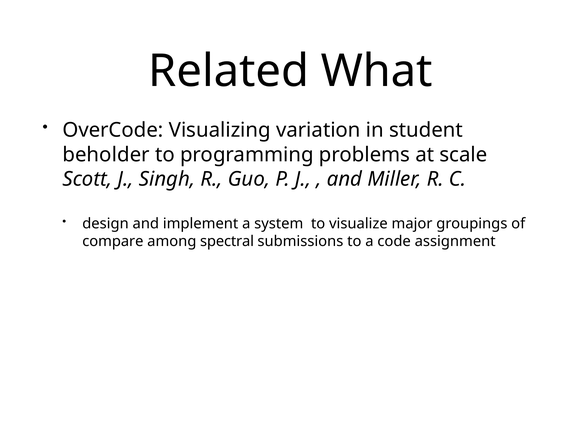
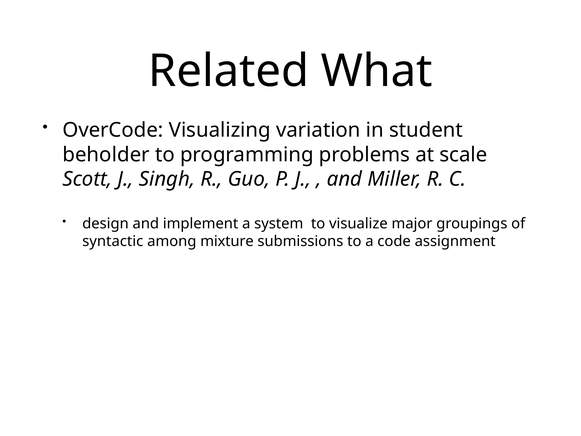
compare: compare -> syntactic
spectral: spectral -> mixture
